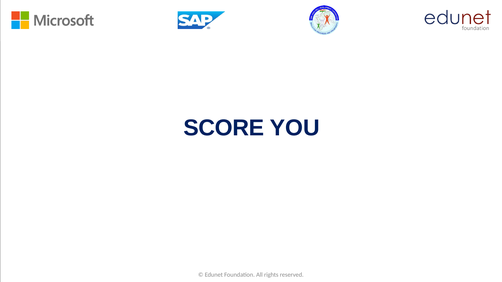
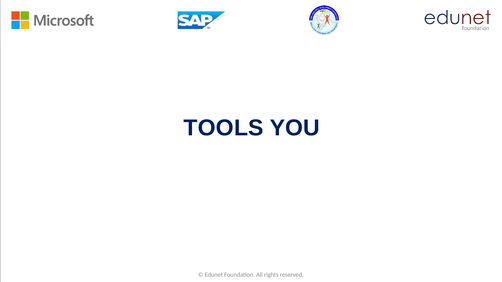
SCORE: SCORE -> TOOLS
